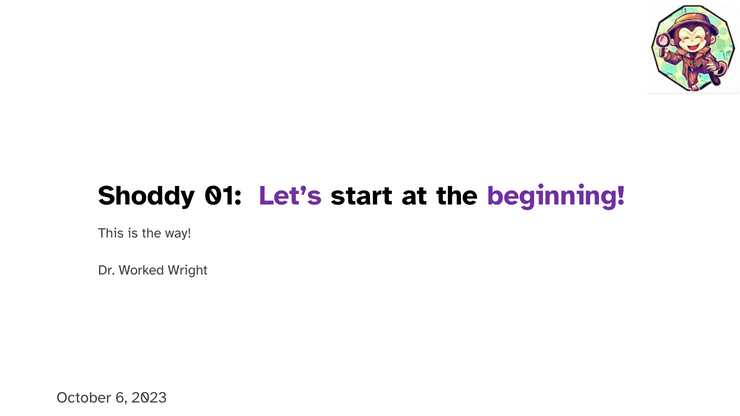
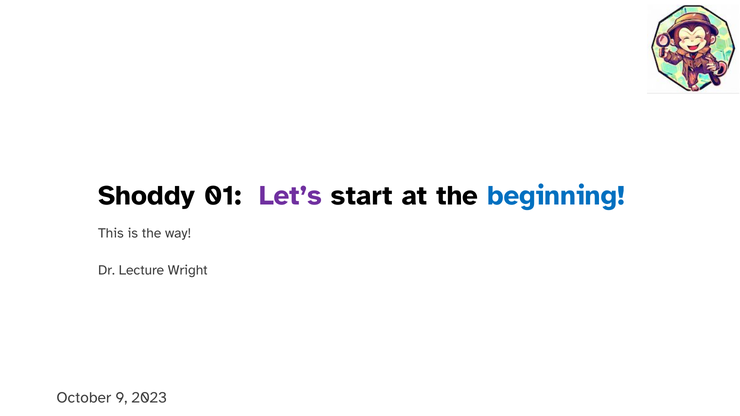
beginning colour: purple -> blue
Worked: Worked -> Lecture
6: 6 -> 9
